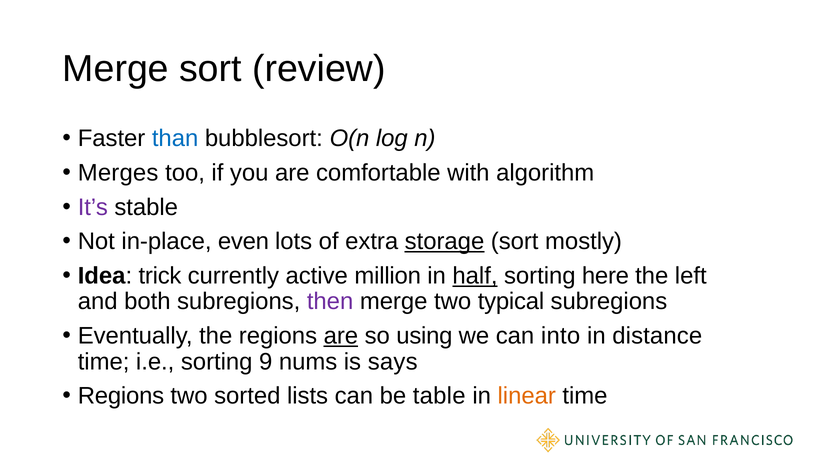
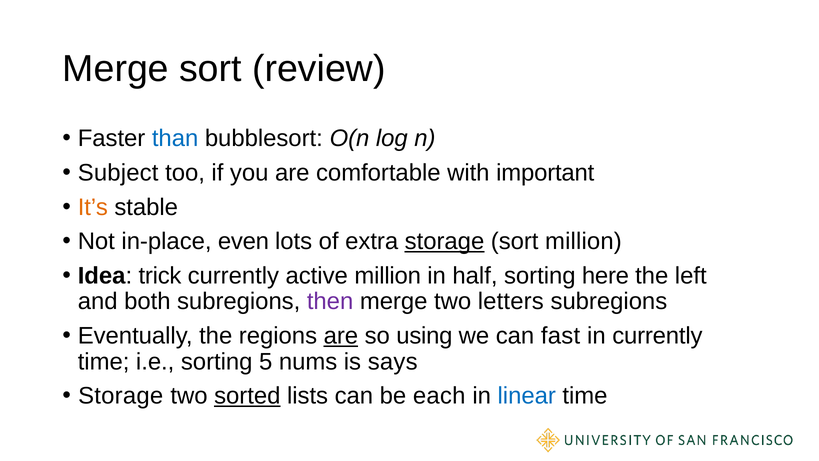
Merges: Merges -> Subject
algorithm: algorithm -> important
It’s colour: purple -> orange
sort mostly: mostly -> million
half underline: present -> none
typical: typical -> letters
into: into -> fast
in distance: distance -> currently
9: 9 -> 5
Regions at (121, 396): Regions -> Storage
sorted underline: none -> present
table: table -> each
linear colour: orange -> blue
